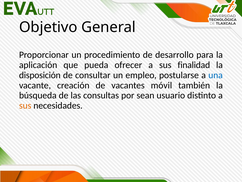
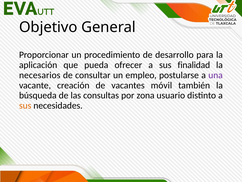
disposición: disposición -> necesarios
una colour: blue -> purple
sean: sean -> zona
